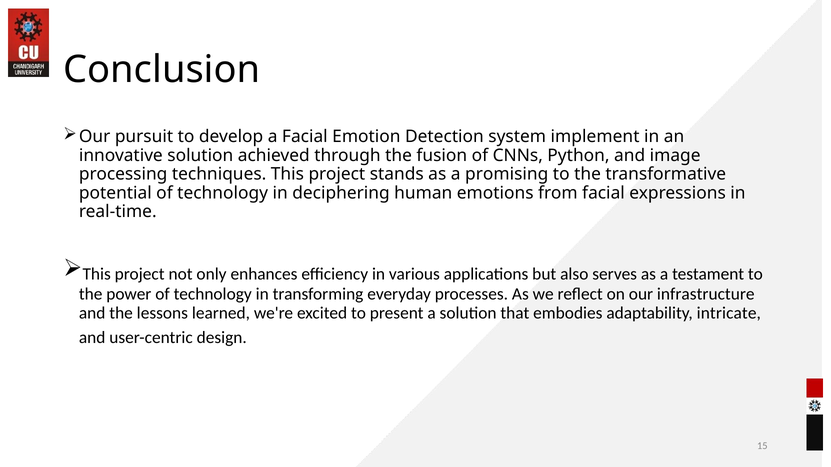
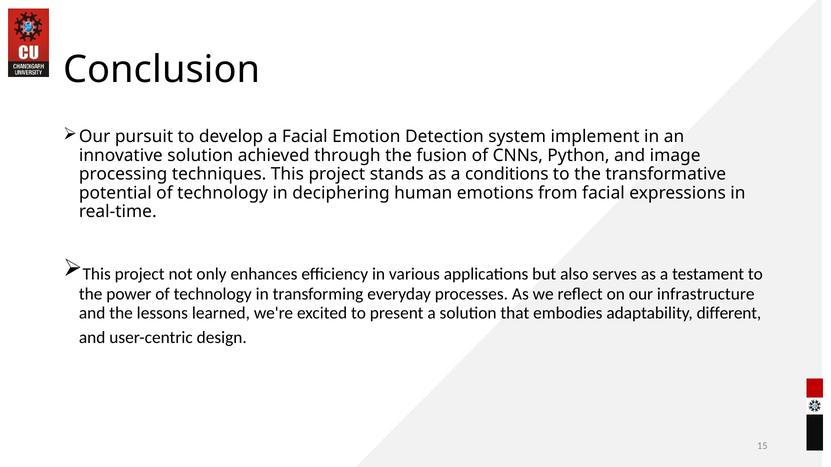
promising: promising -> conditions
intricate: intricate -> different
